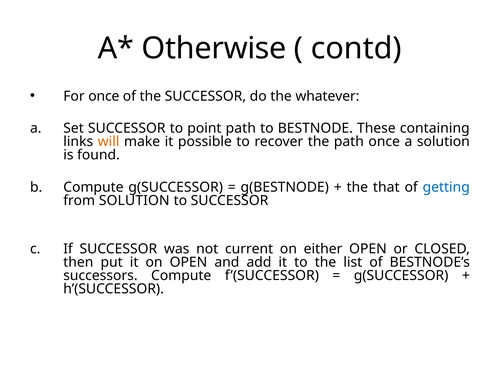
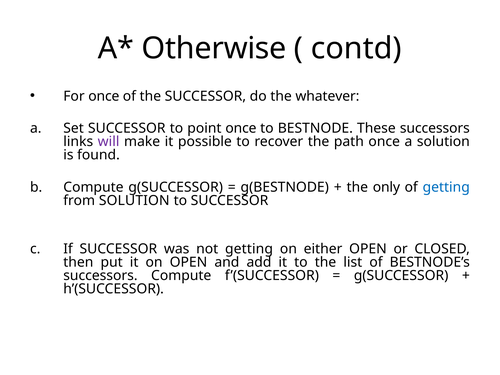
point path: path -> once
These containing: containing -> successors
will colour: orange -> purple
that: that -> only
not current: current -> getting
